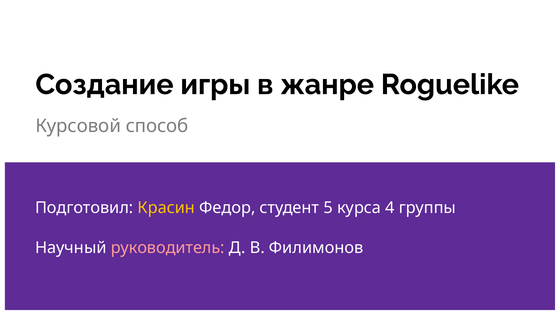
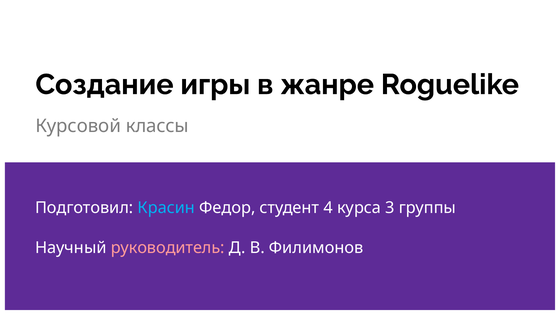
способ: способ -> классы
Красин colour: yellow -> light blue
5: 5 -> 4
4: 4 -> 3
